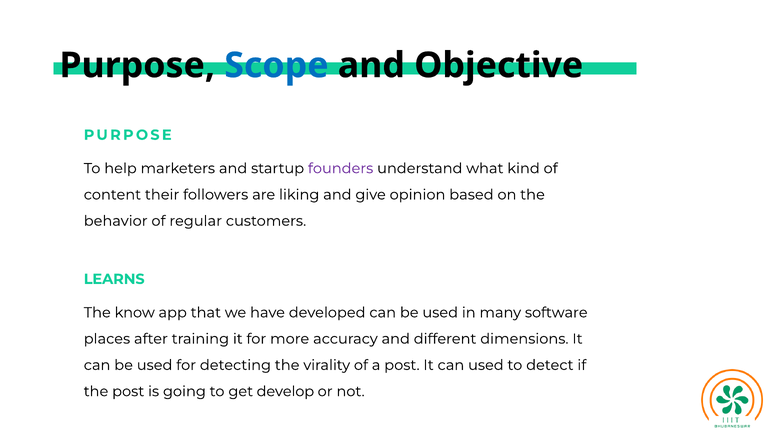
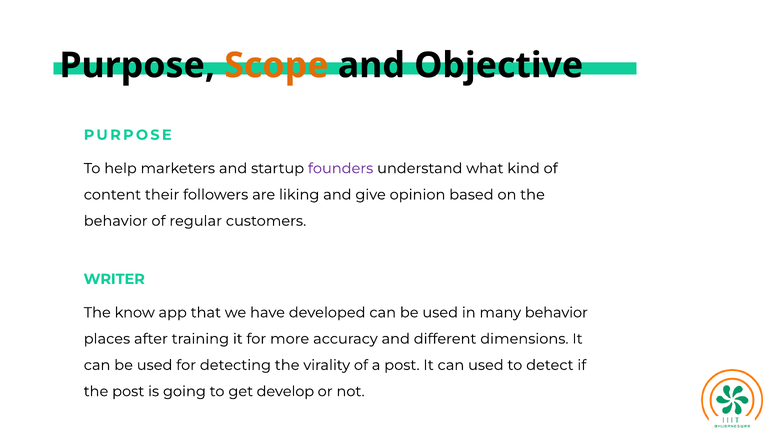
Scope colour: blue -> orange
LEARNS: LEARNS -> WRITER
many software: software -> behavior
